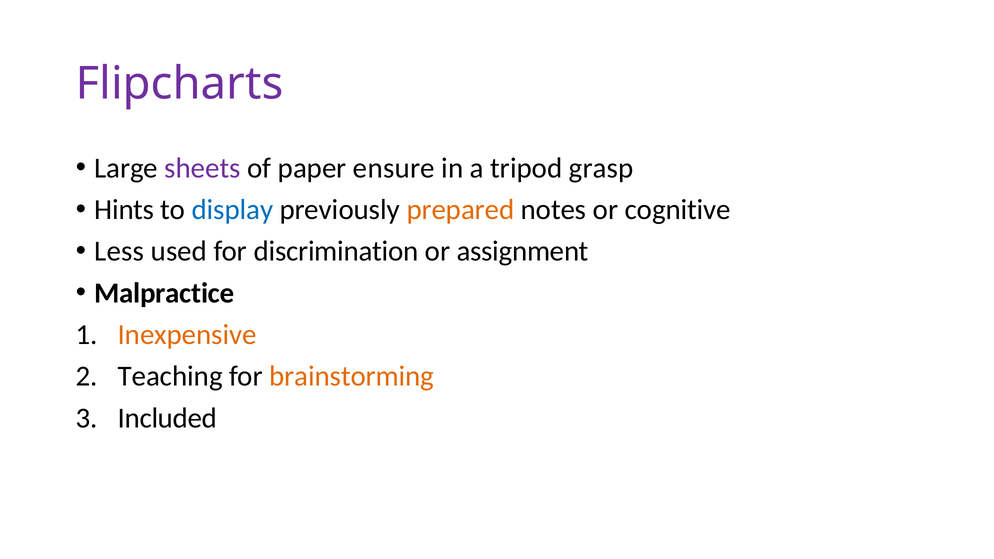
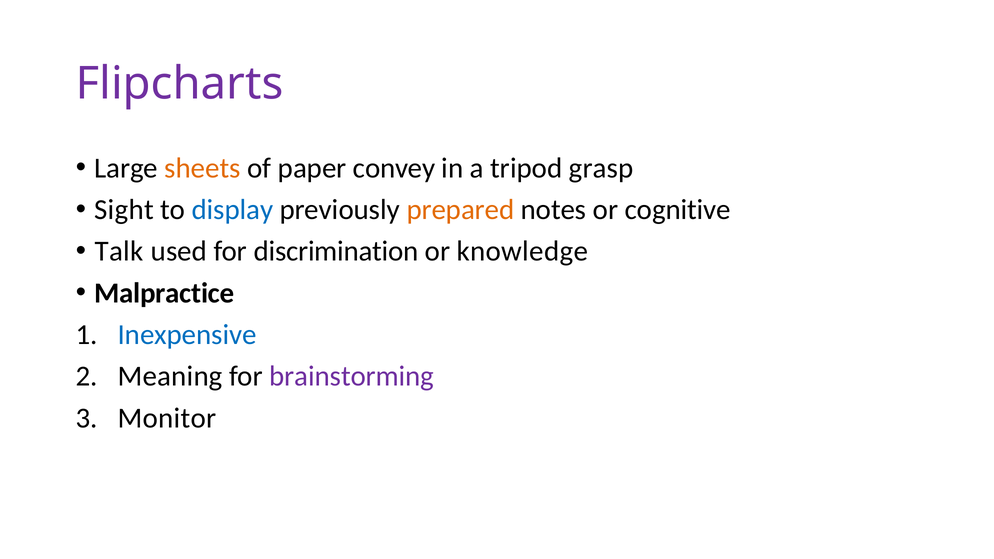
sheets colour: purple -> orange
ensure: ensure -> convey
Hints: Hints -> Sight
Less: Less -> Talk
assignment: assignment -> knowledge
Inexpensive colour: orange -> blue
Teaching: Teaching -> Meaning
brainstorming colour: orange -> purple
Included: Included -> Monitor
